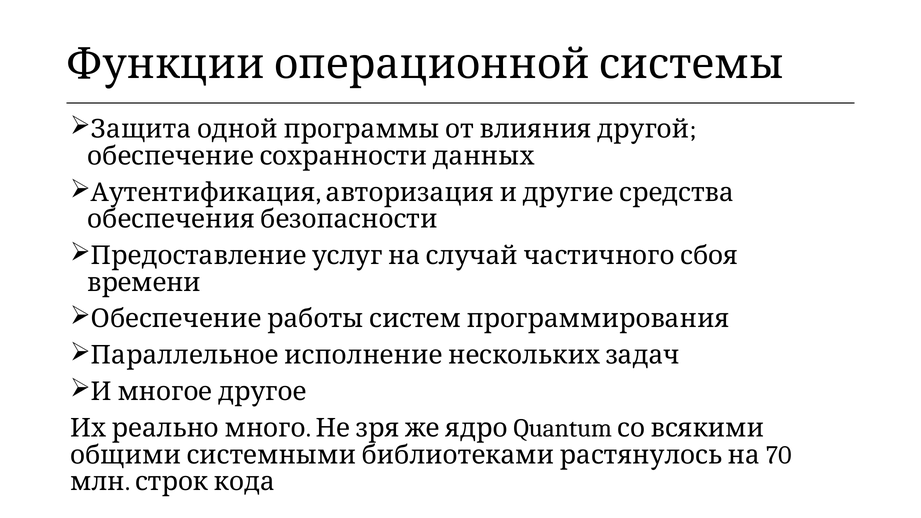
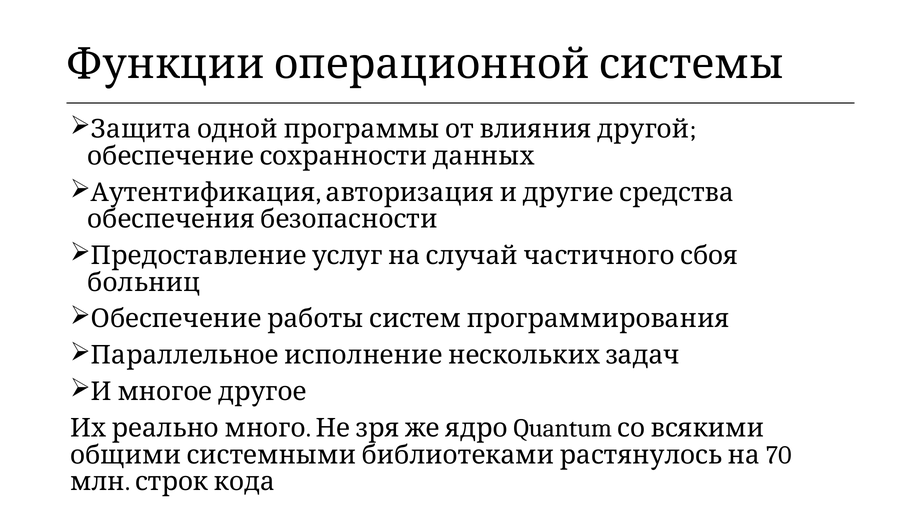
времени: времени -> больниц
